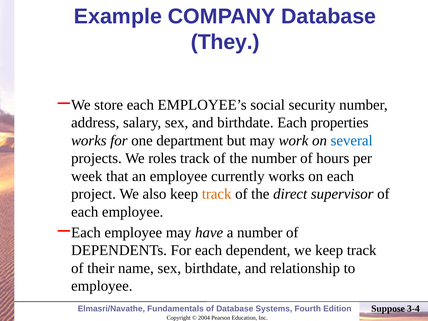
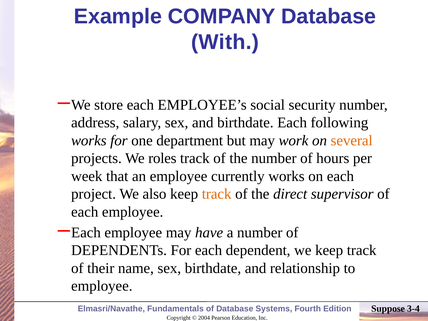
They: They -> With
properties: properties -> following
several colour: blue -> orange
